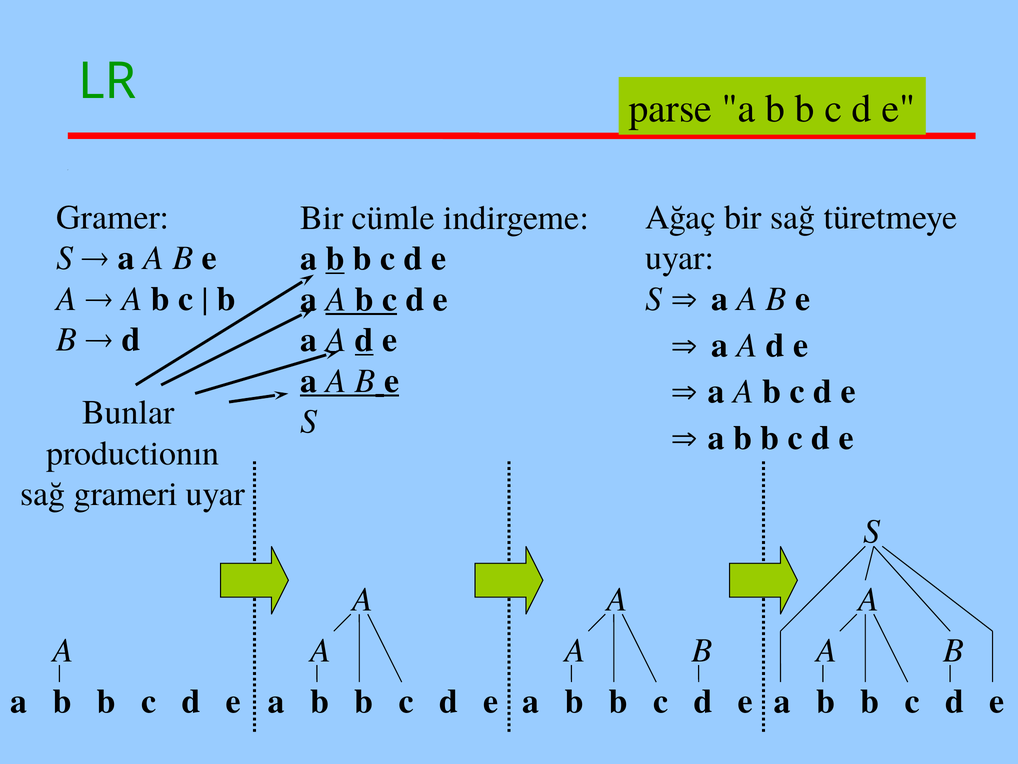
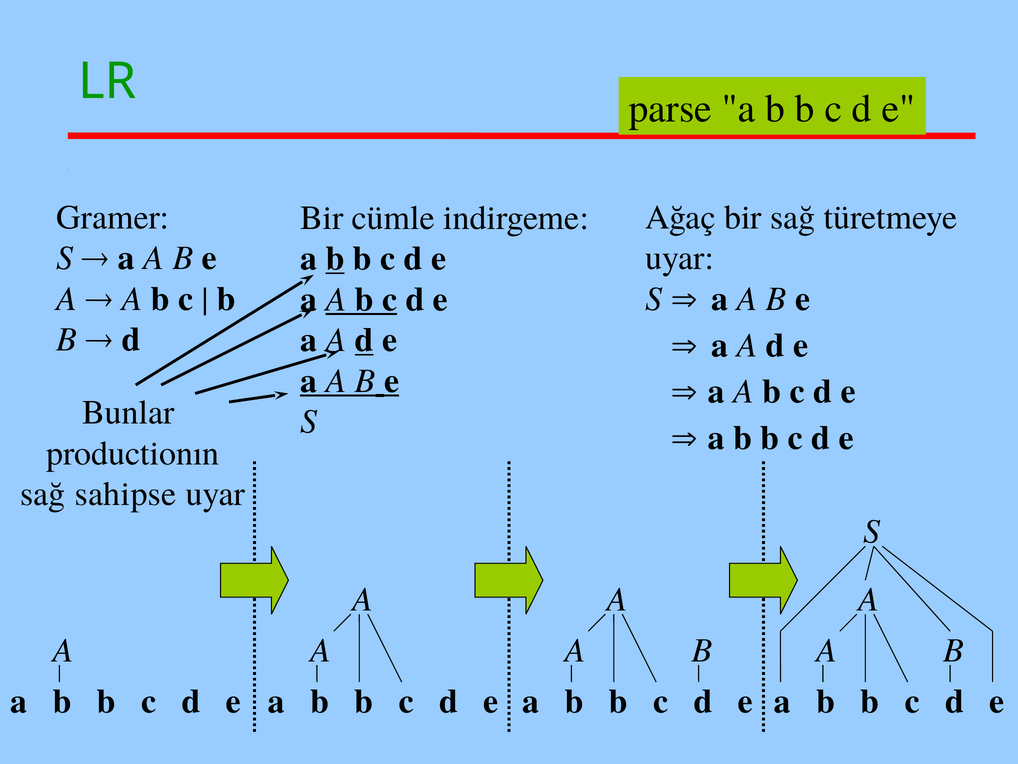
grameri: grameri -> sahipse
